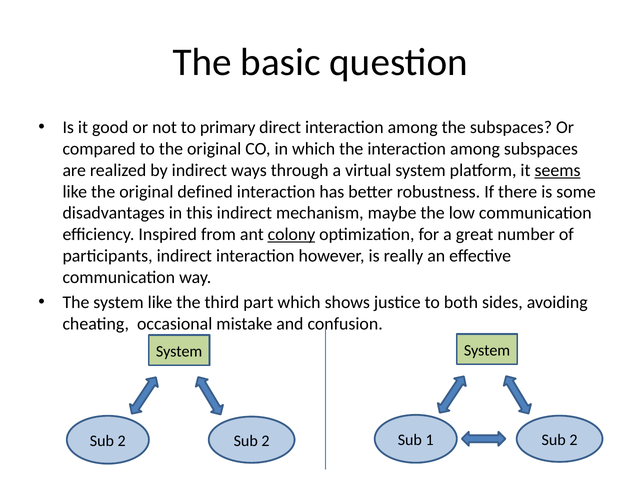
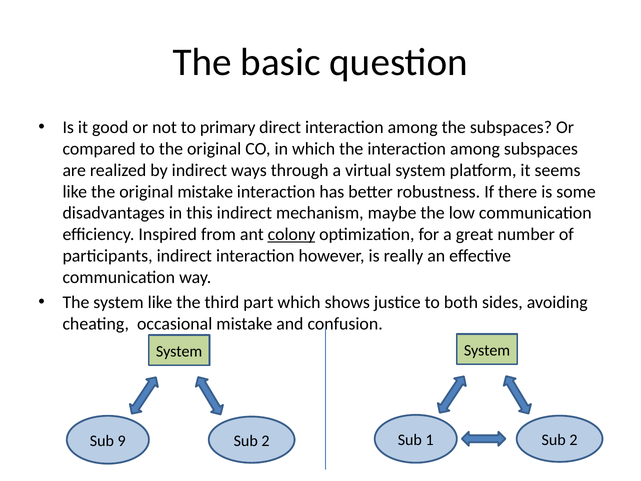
seems underline: present -> none
original defined: defined -> mistake
2 at (122, 441): 2 -> 9
